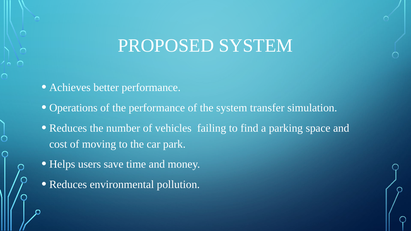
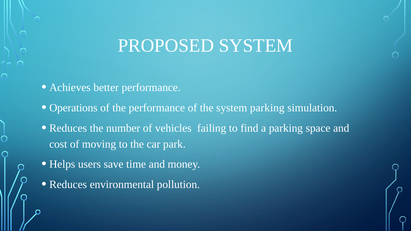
system transfer: transfer -> parking
